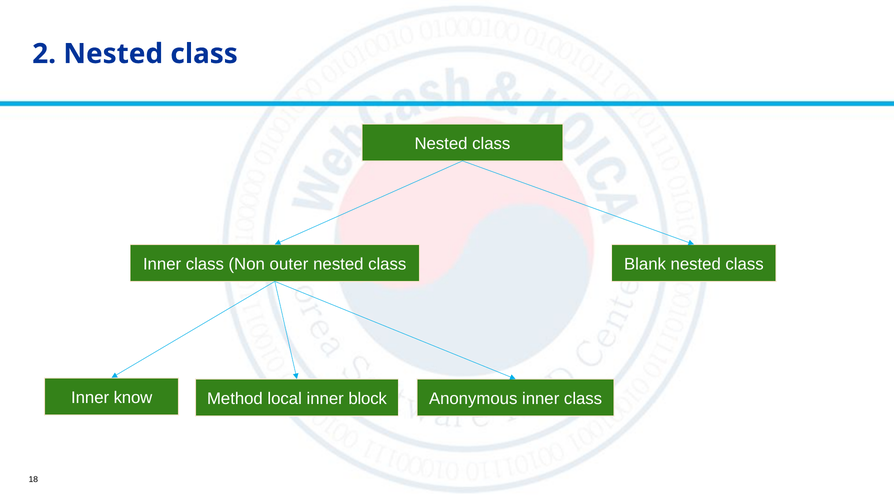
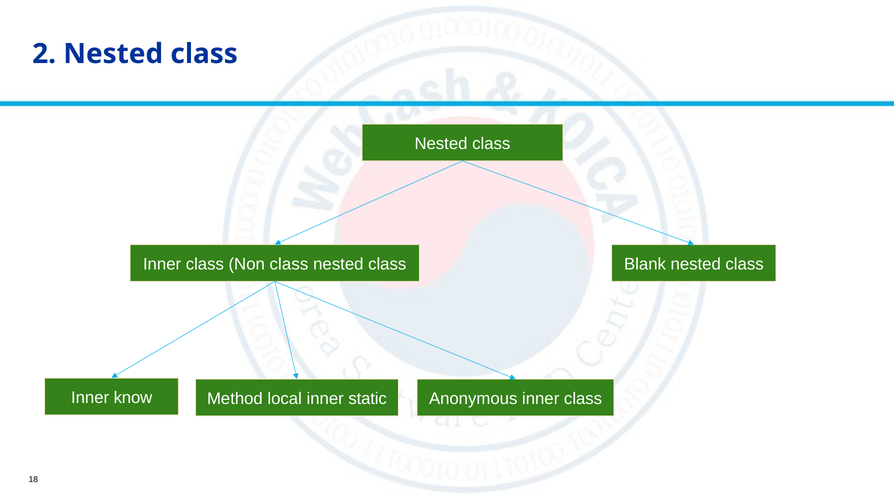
Non outer: outer -> class
block: block -> static
